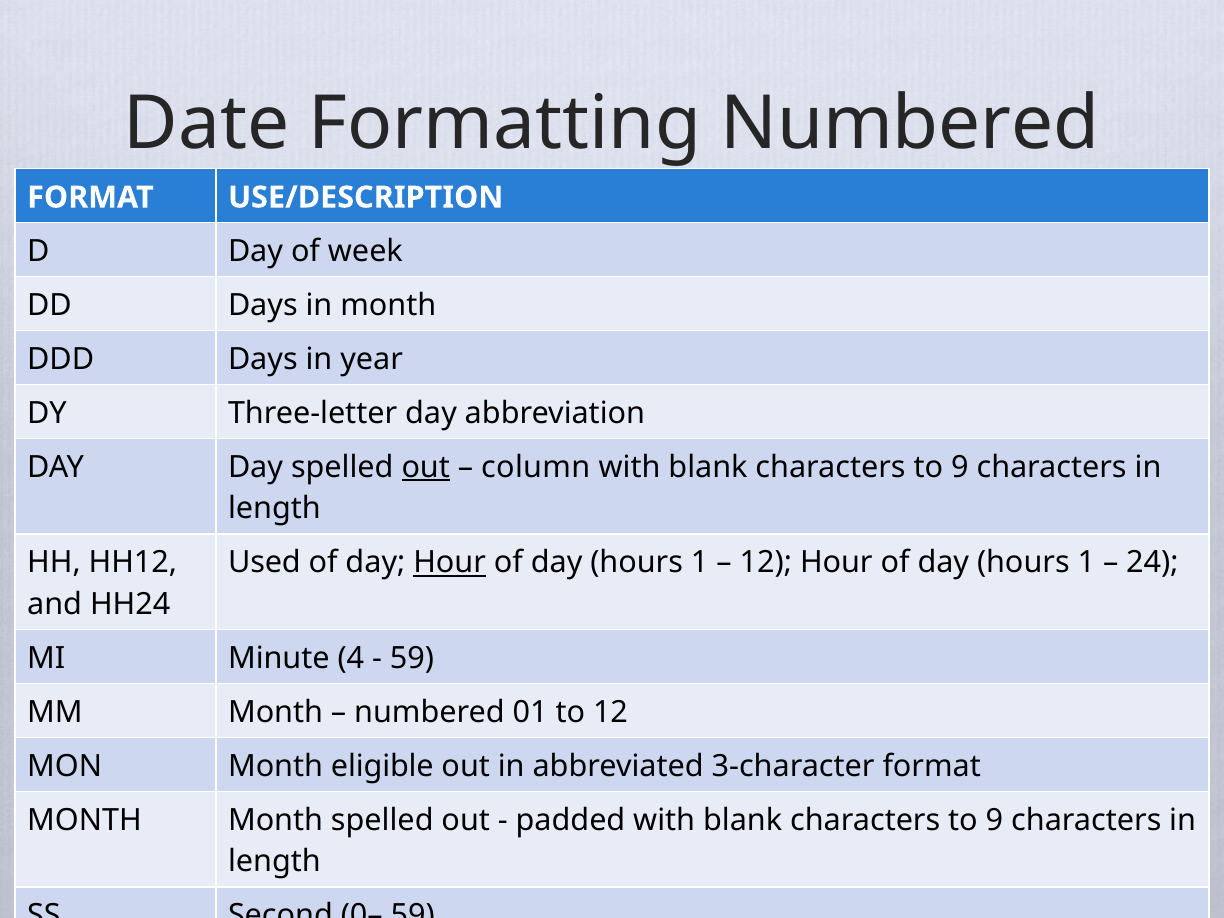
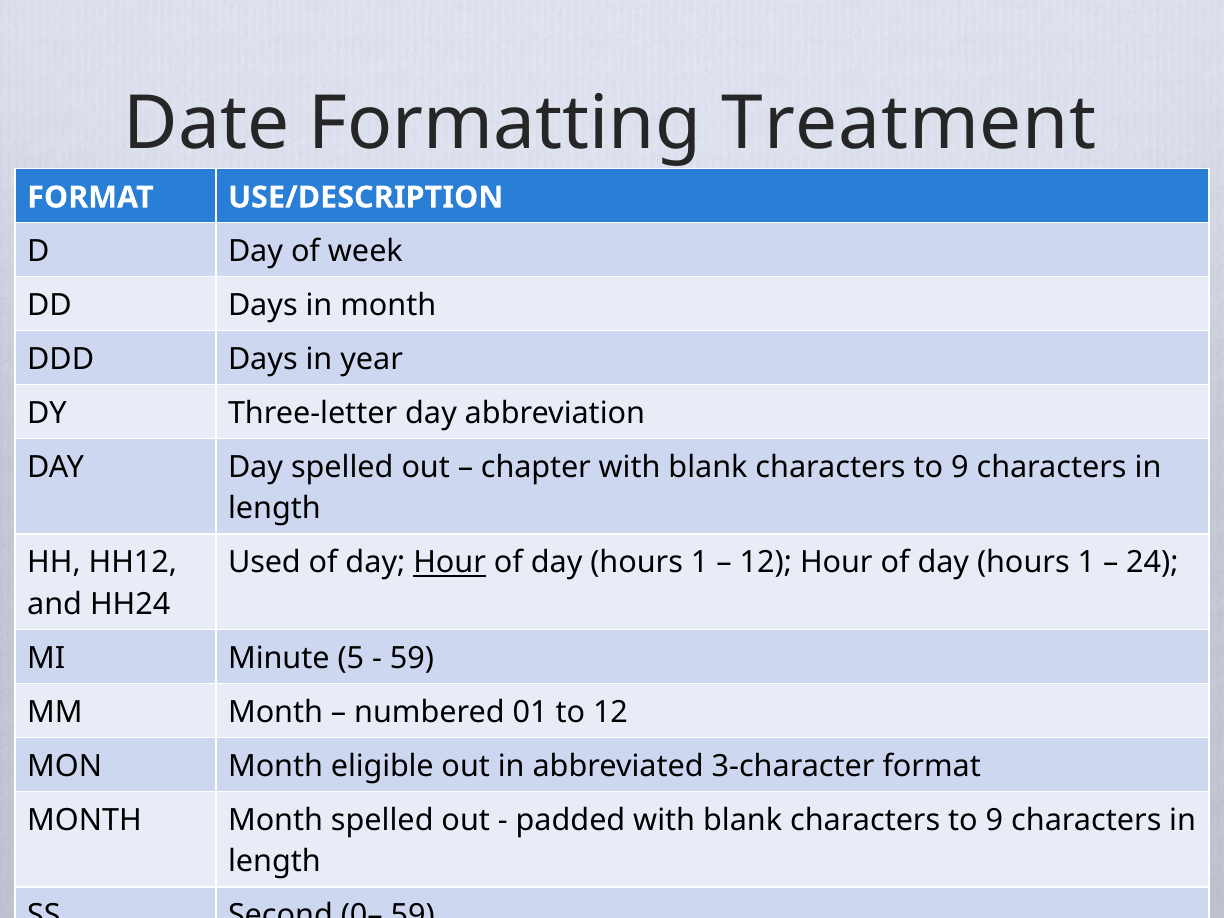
Formatting Numbered: Numbered -> Treatment
out at (426, 467) underline: present -> none
column: column -> chapter
4: 4 -> 5
